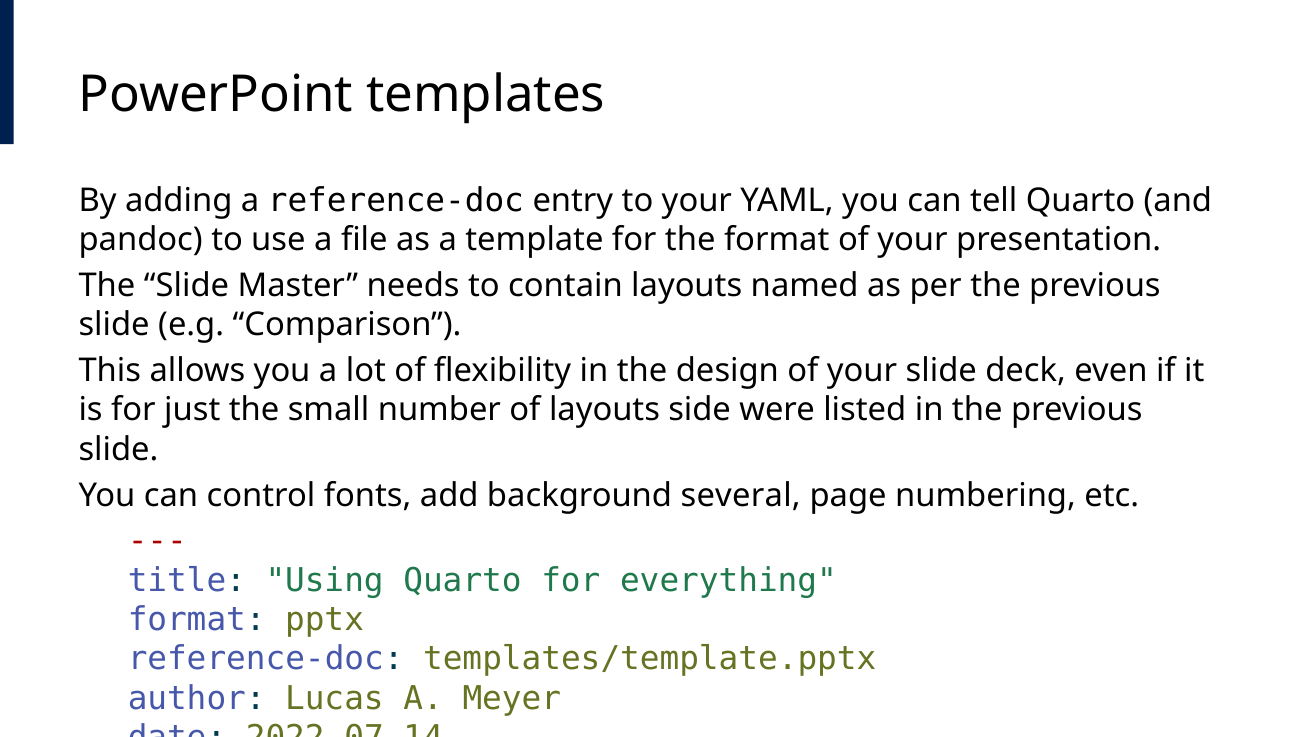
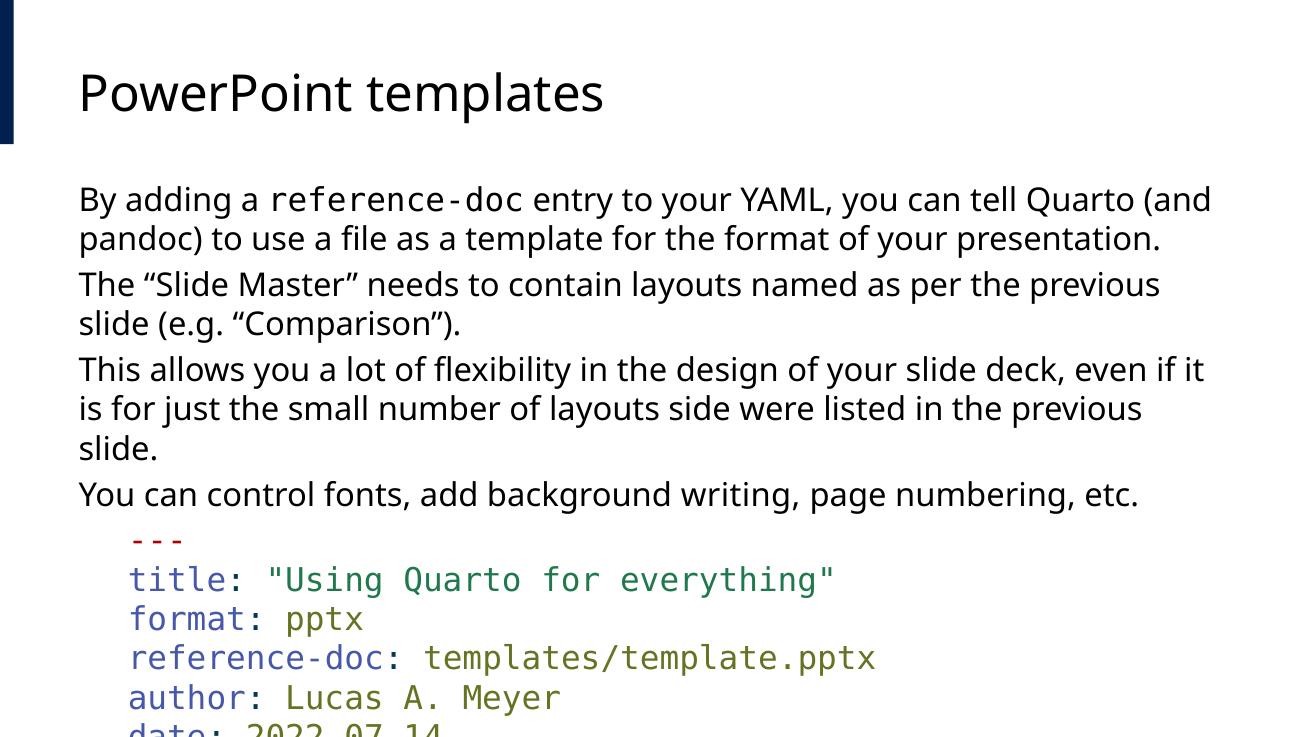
several: several -> writing
